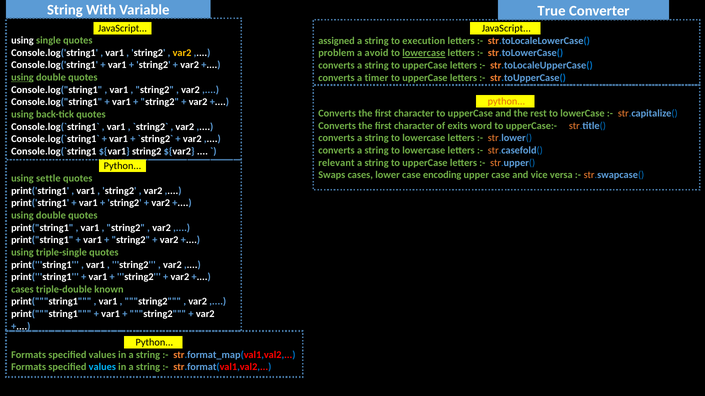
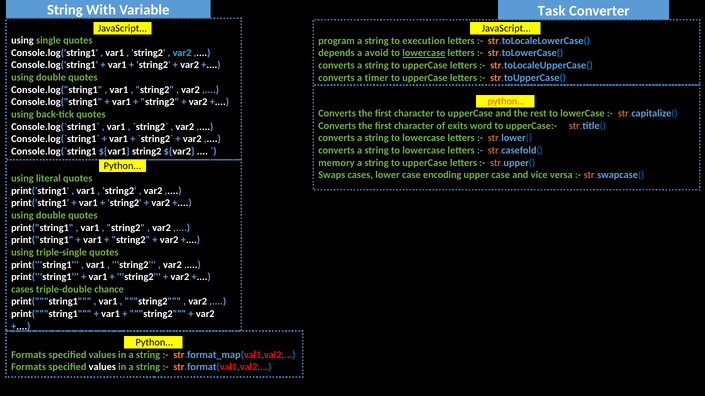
True: True -> Task
assigned: assigned -> program
var2 at (182, 53) colour: yellow -> light blue
problem: problem -> depends
using at (22, 78) underline: present -> none
relevant: relevant -> memory
settle: settle -> literal
known: known -> chance
values at (102, 368) colour: light blue -> white
